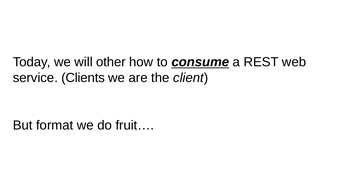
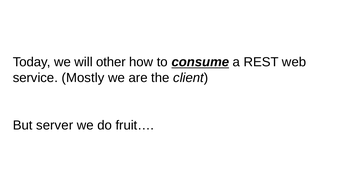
Clients: Clients -> Mostly
format: format -> server
